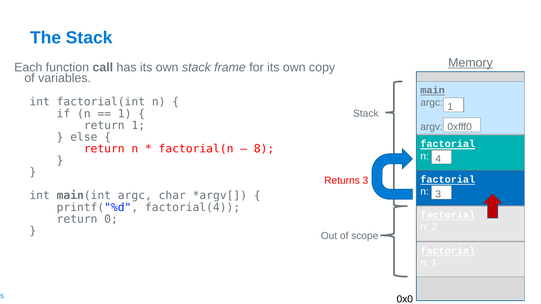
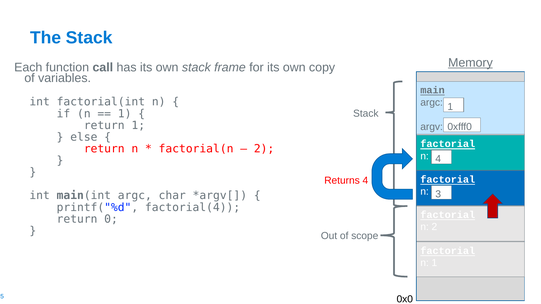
8 at (264, 149): 8 -> 2
Returns 3: 3 -> 4
